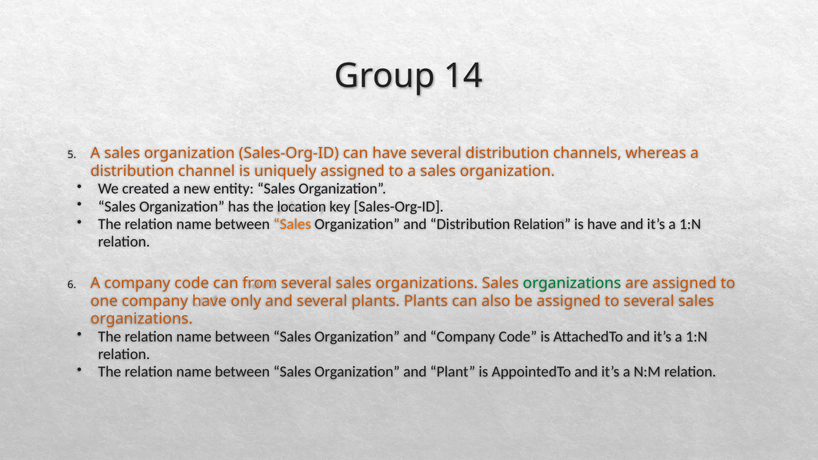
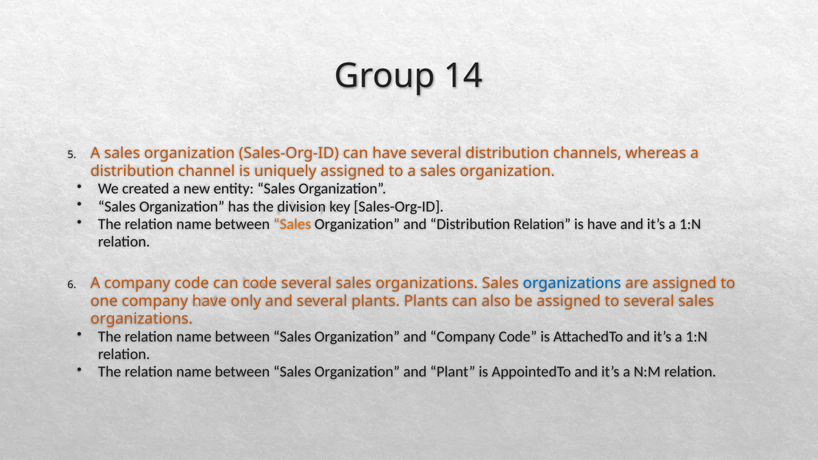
location: location -> division
can from: from -> code
organizations at (572, 283) colour: green -> blue
